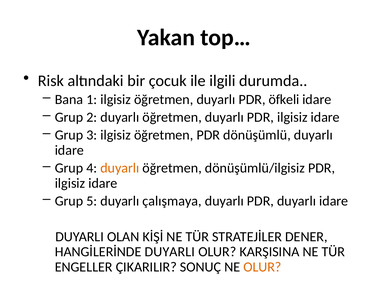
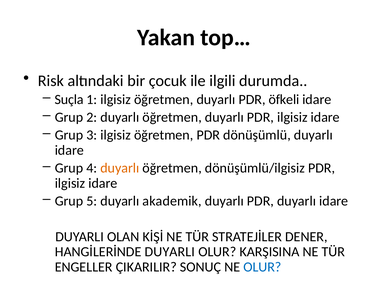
Bana: Bana -> Suçla
çalışmaya: çalışmaya -> akademik
OLUR at (262, 267) colour: orange -> blue
